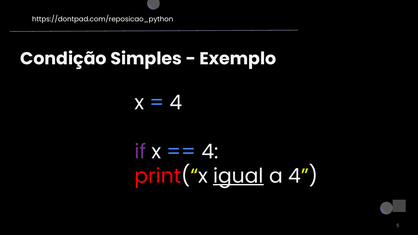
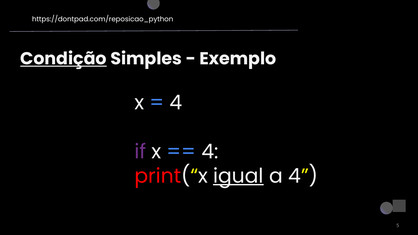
Condição underline: none -> present
